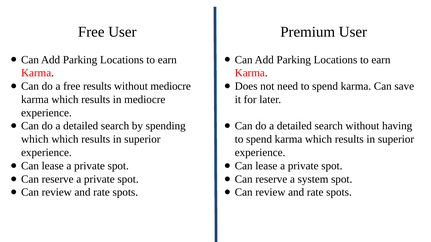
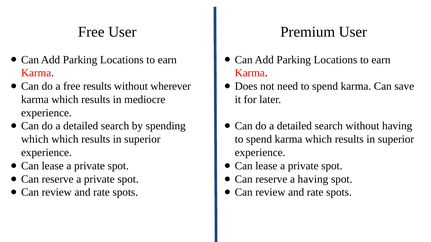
without mediocre: mediocre -> wherever
a system: system -> having
